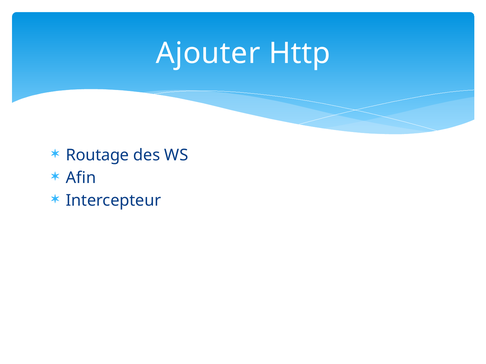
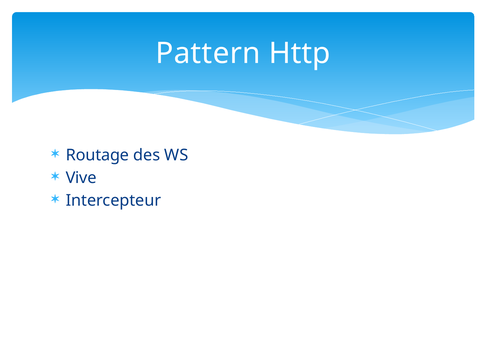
Ajouter: Ajouter -> Pattern
Afin: Afin -> Vive
